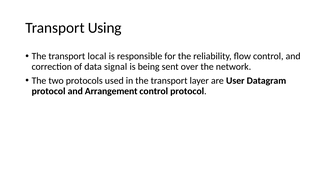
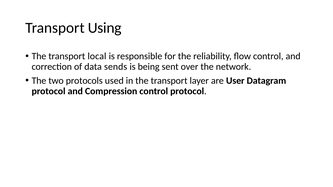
signal: signal -> sends
Arrangement: Arrangement -> Compression
